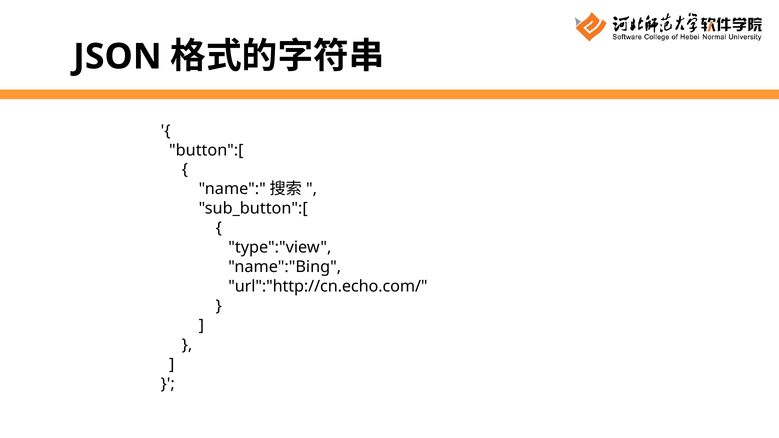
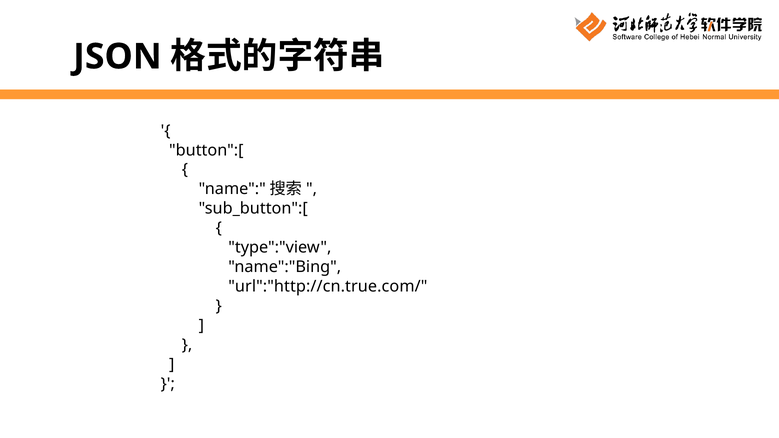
url":"http://cn.echo.com/: url":"http://cn.echo.com/ -> url":"http://cn.true.com/
